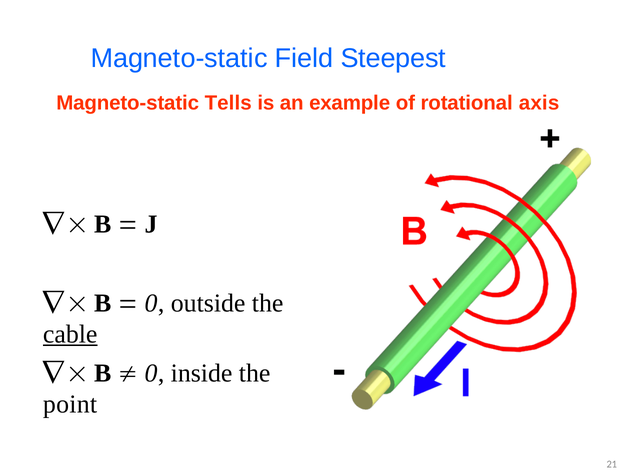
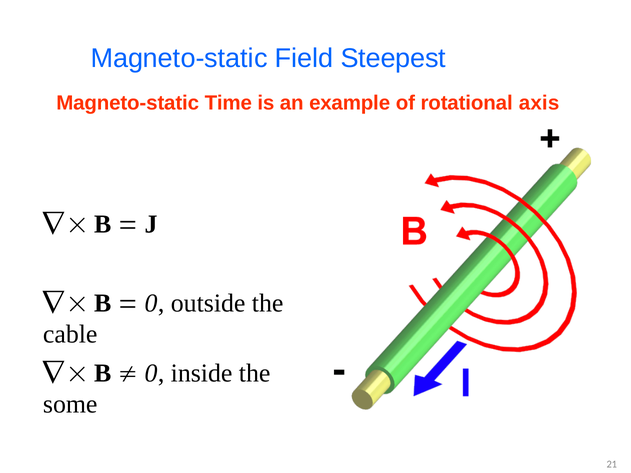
Tells: Tells -> Time
cable underline: present -> none
point: point -> some
